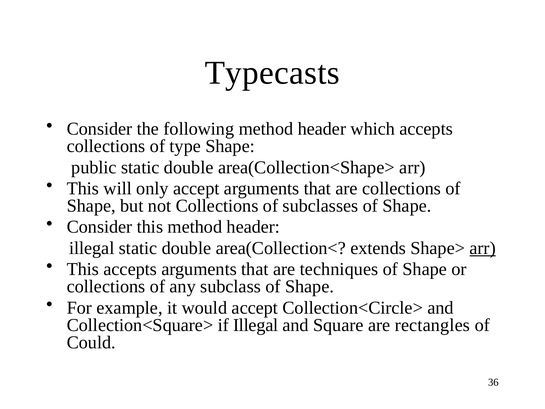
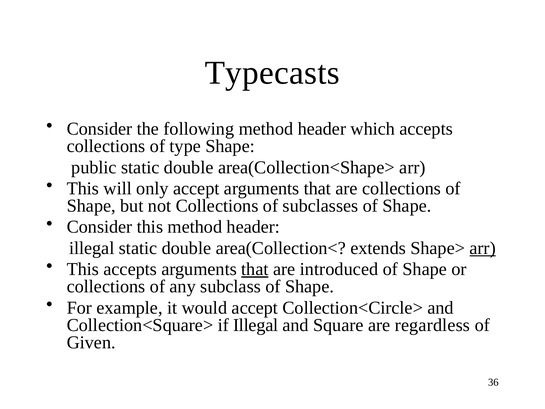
that at (255, 269) underline: none -> present
techniques: techniques -> introduced
rectangles: rectangles -> regardless
Could: Could -> Given
